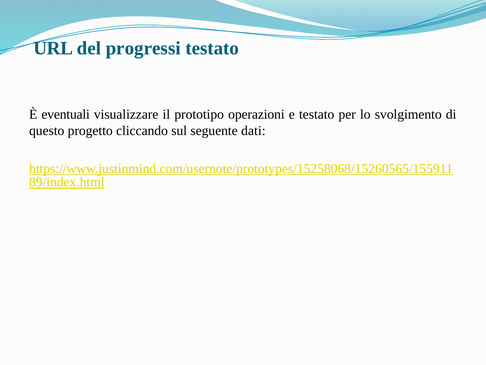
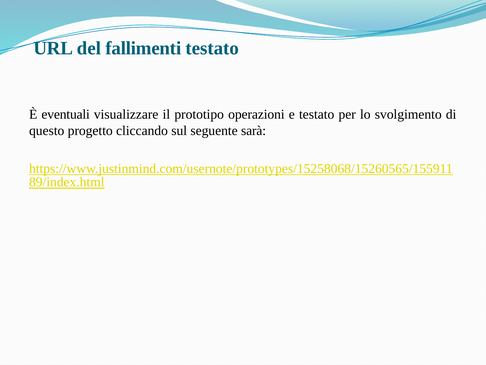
progressi: progressi -> fallimenti
dati: dati -> sarà
